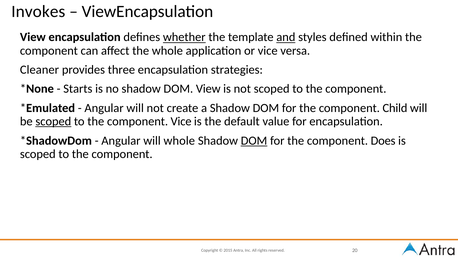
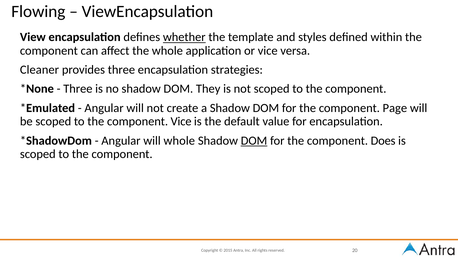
Invokes: Invokes -> Flowing
and underline: present -> none
Starts at (78, 89): Starts -> Three
DOM View: View -> They
Child: Child -> Page
scoped at (53, 121) underline: present -> none
